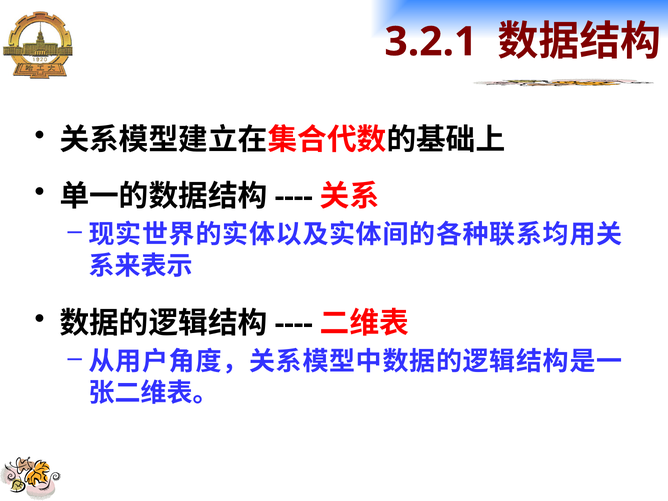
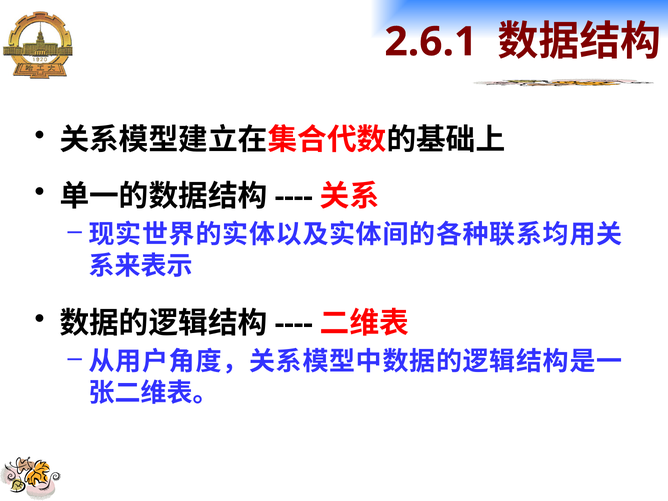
3.2.1: 3.2.1 -> 2.6.1
